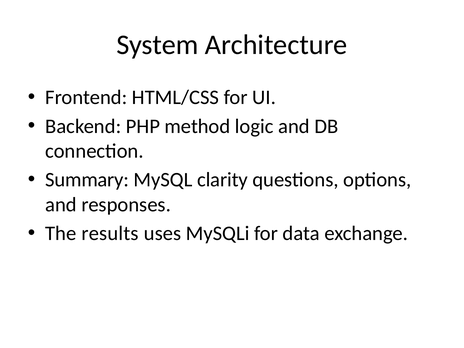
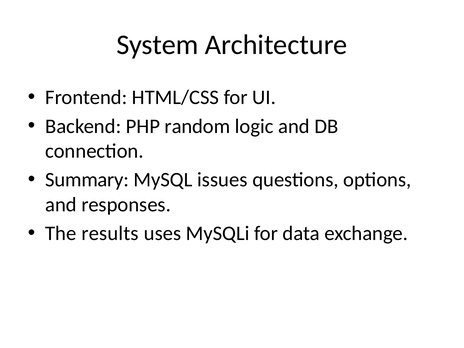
method: method -> random
clarity: clarity -> issues
